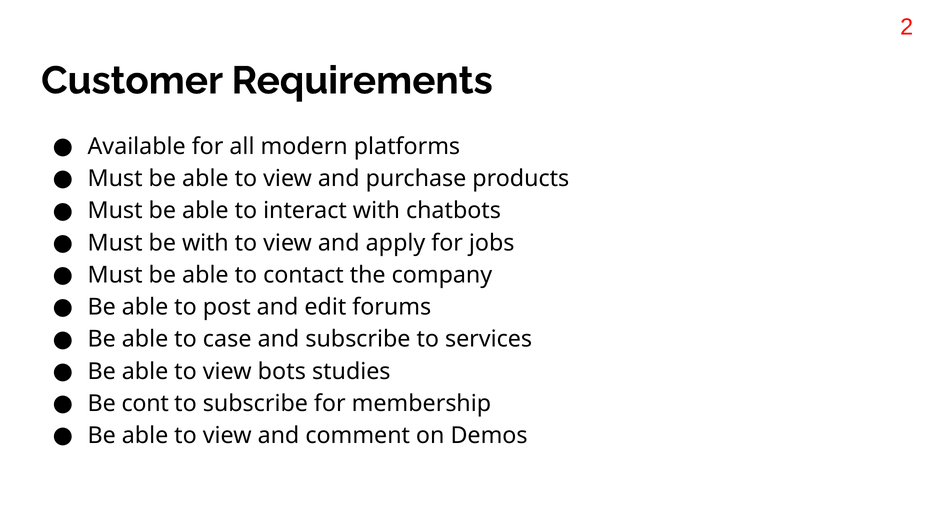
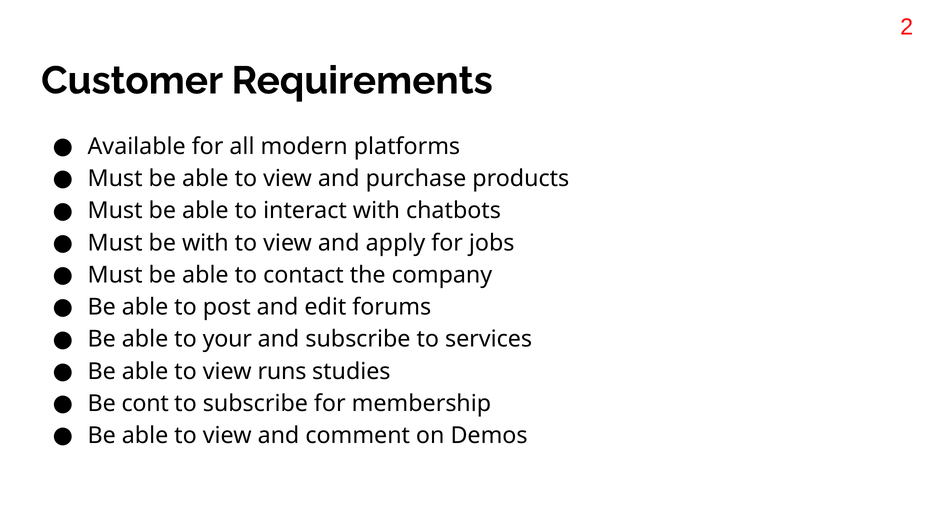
case: case -> your
bots: bots -> runs
